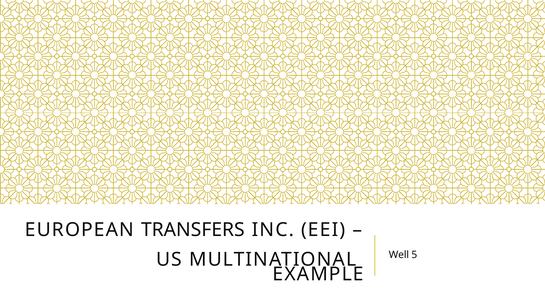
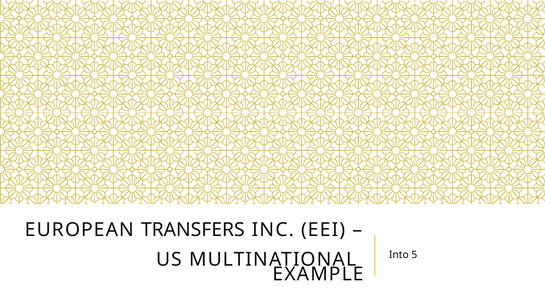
Well: Well -> Into
